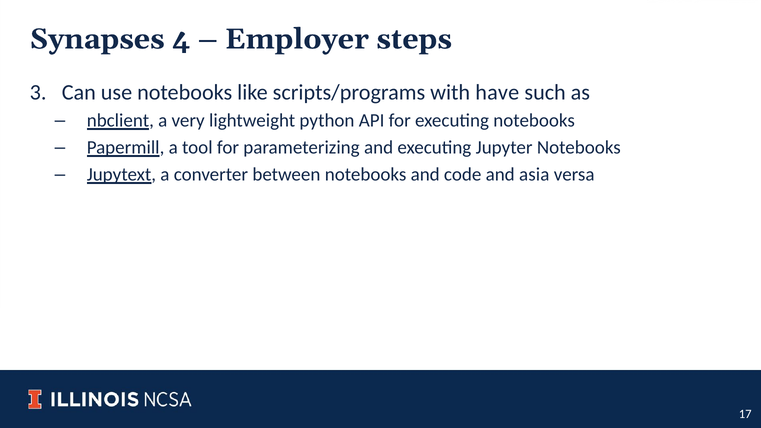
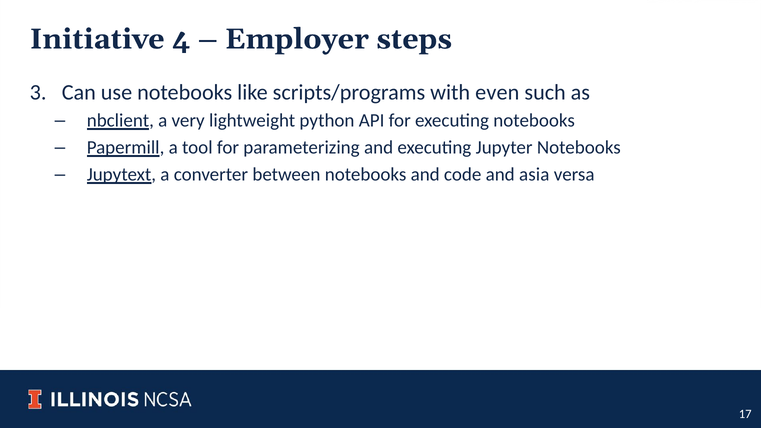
Synapses: Synapses -> Initiative
have: have -> even
